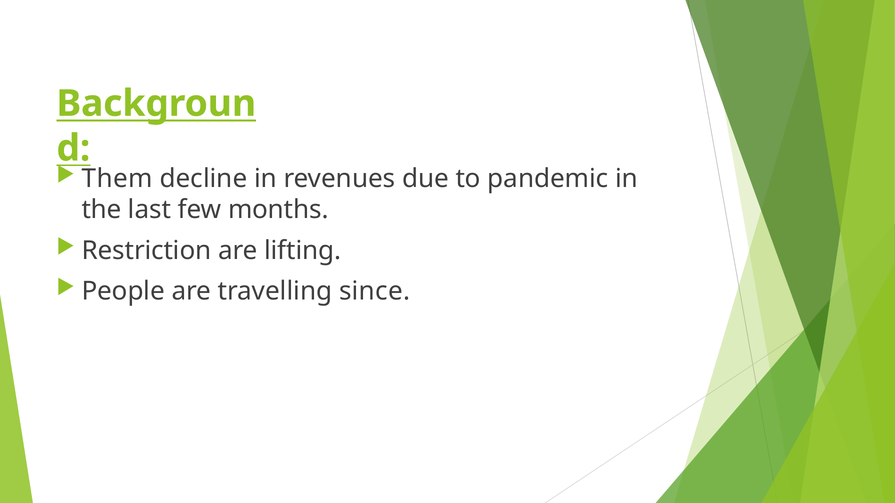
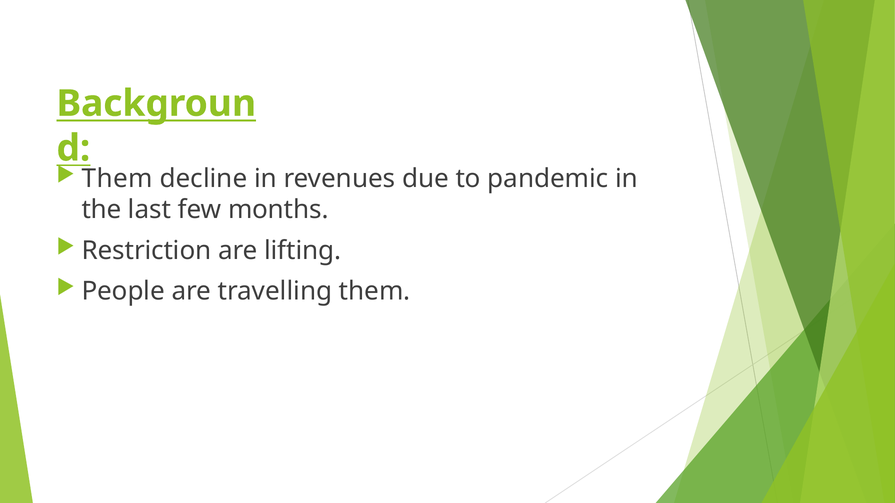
travelling since: since -> them
